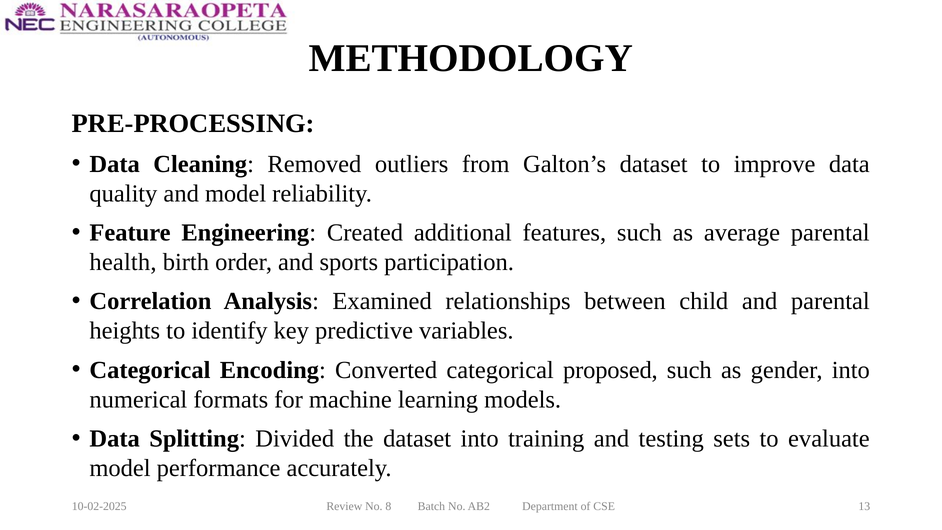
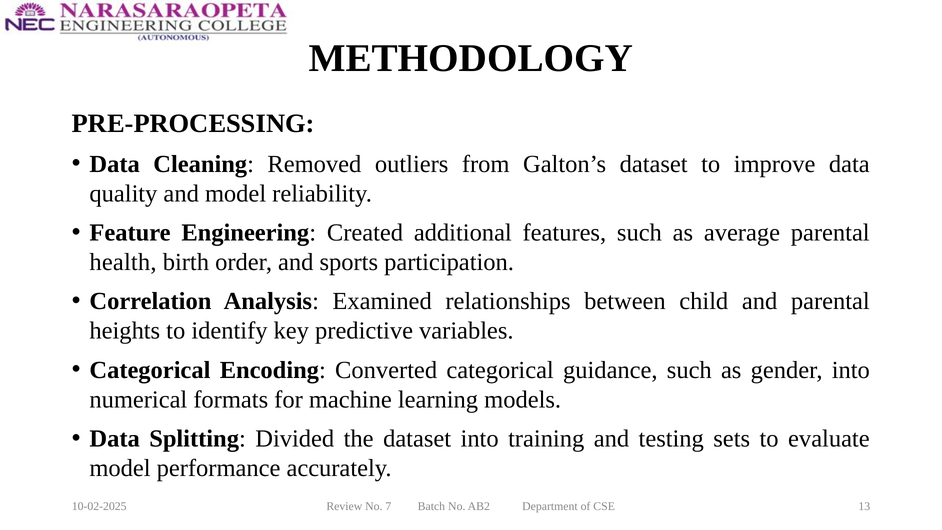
proposed: proposed -> guidance
8: 8 -> 7
